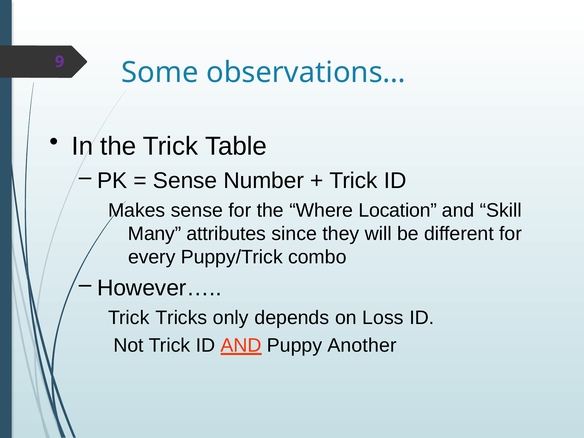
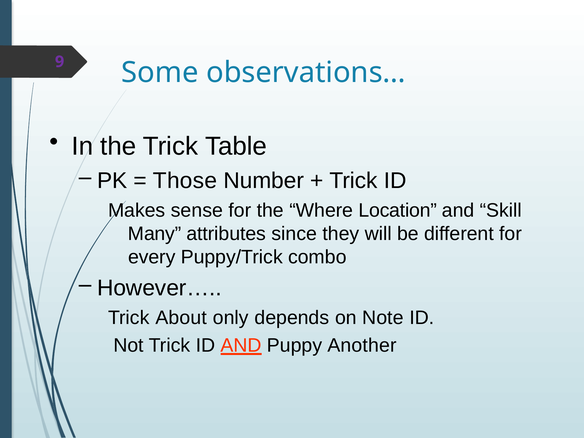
Sense at (185, 181): Sense -> Those
Tricks: Tricks -> About
Loss: Loss -> Note
